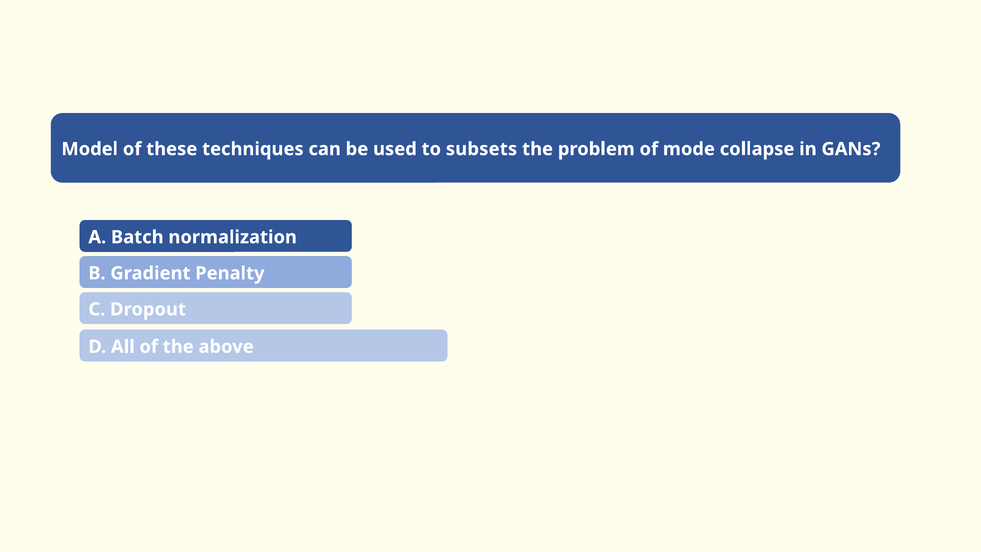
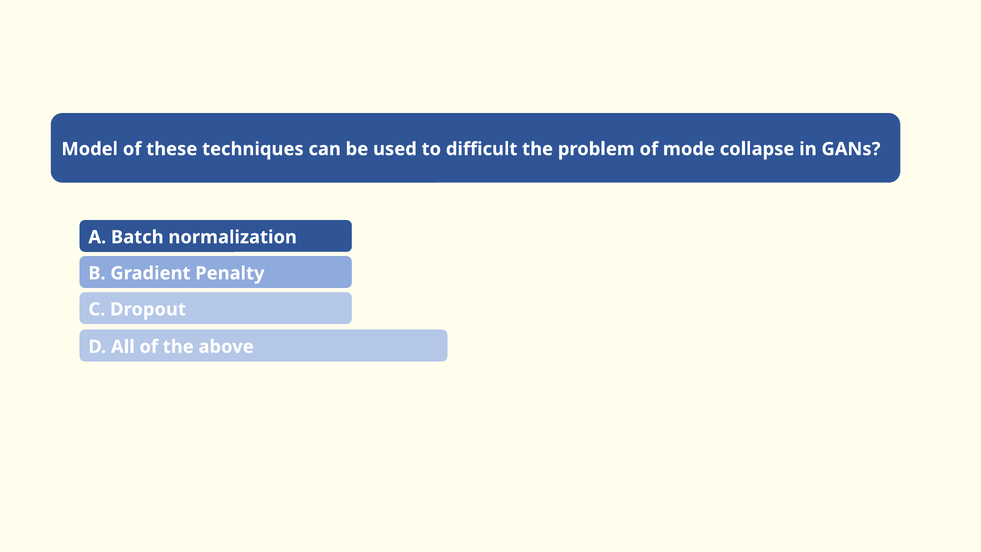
subsets: subsets -> difficult
